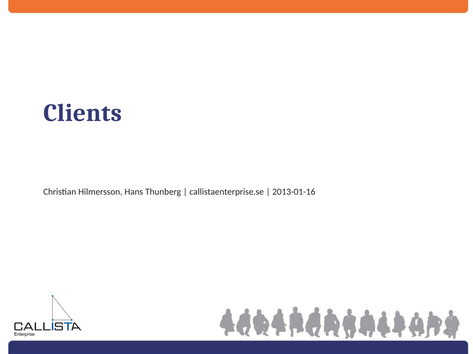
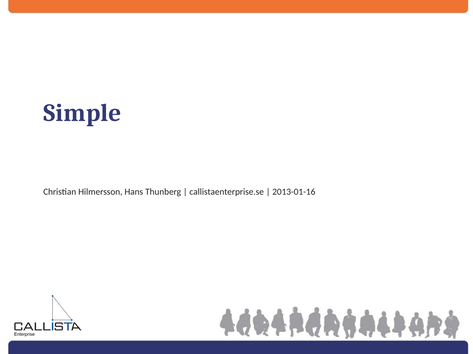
Clients: Clients -> Simple
